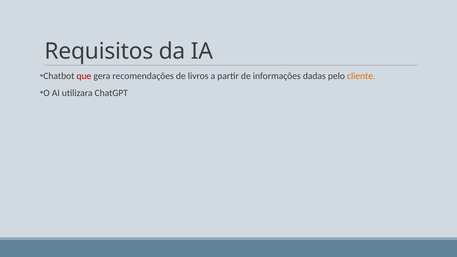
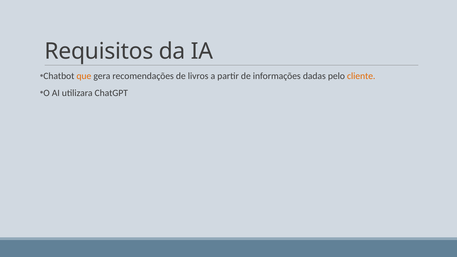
que colour: red -> orange
